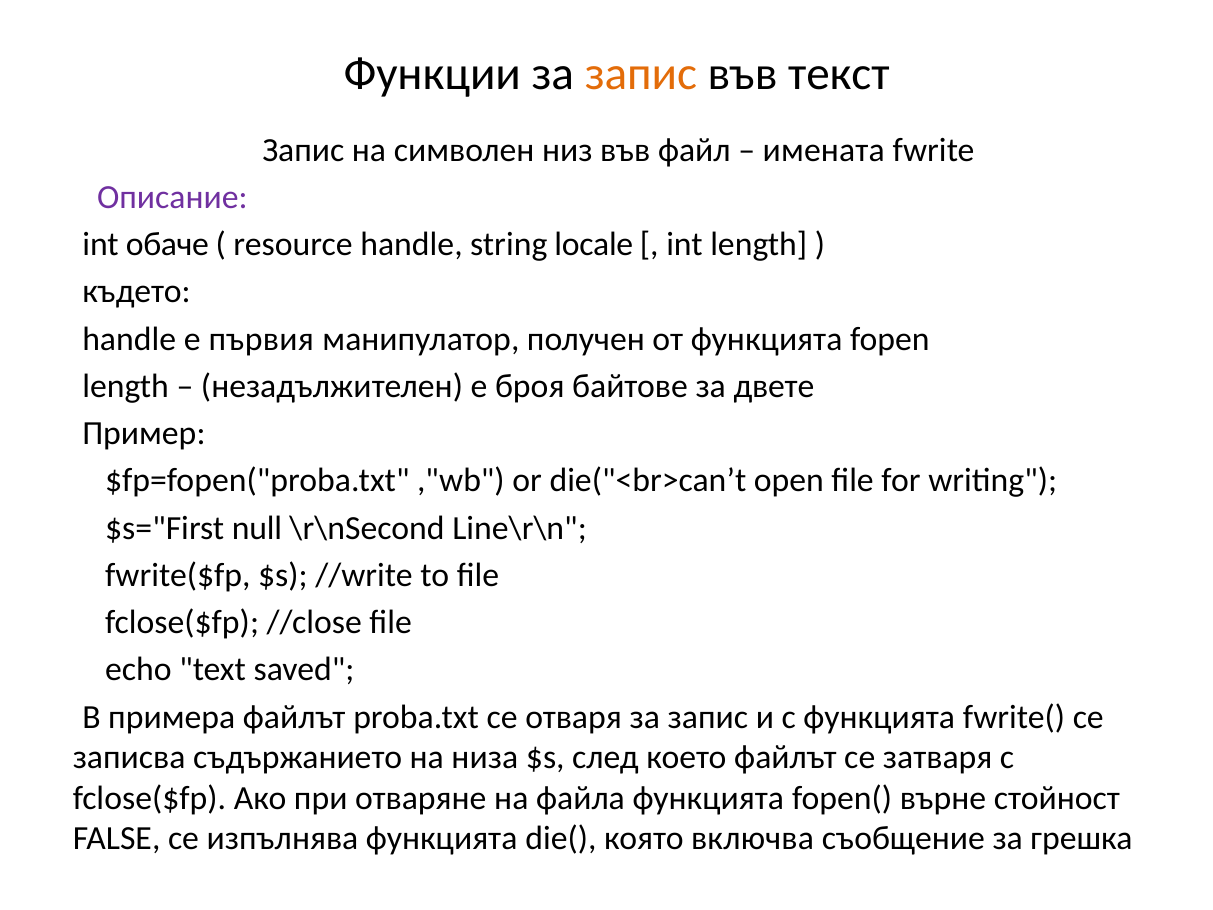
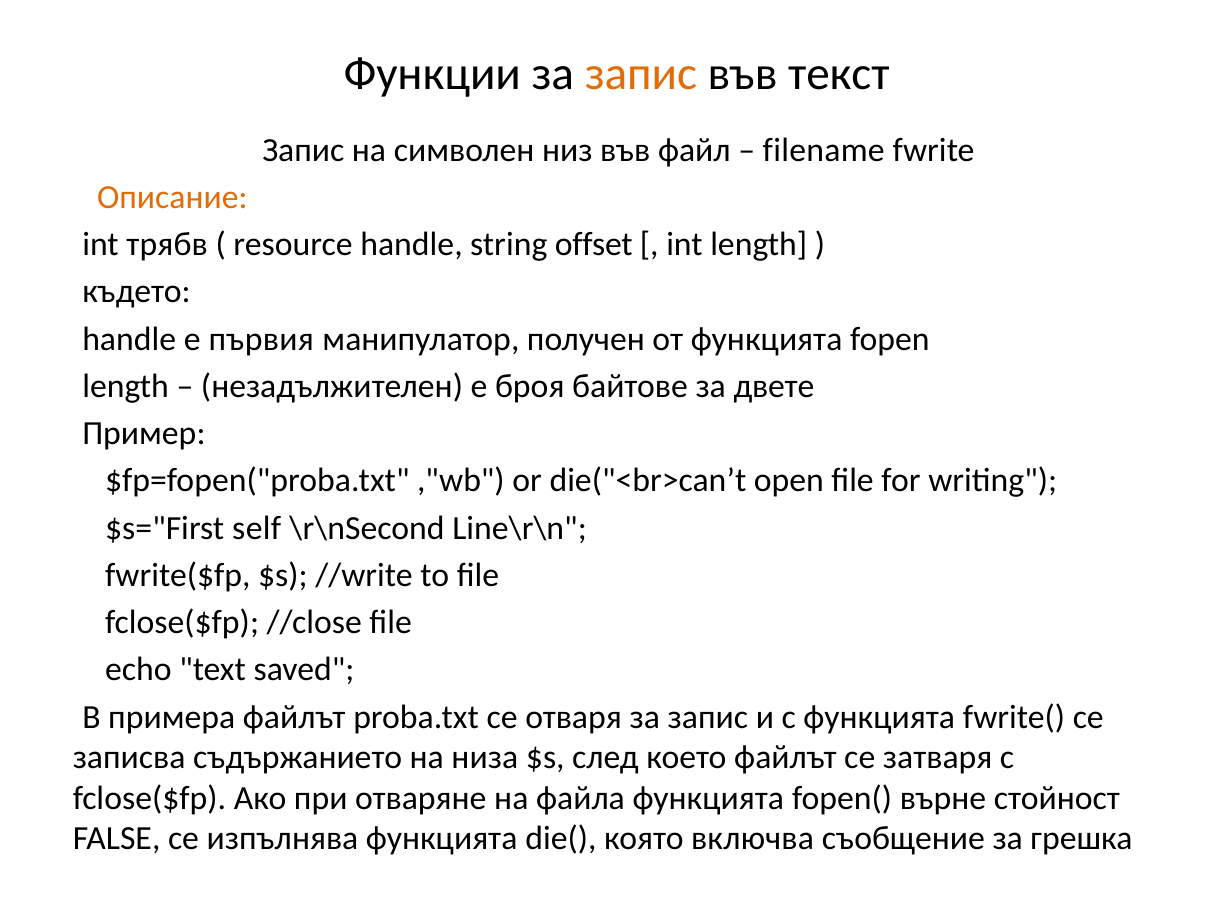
имената: имената -> filename
Описание colour: purple -> orange
обаче: обаче -> трябв
locale: locale -> offset
null: null -> self
